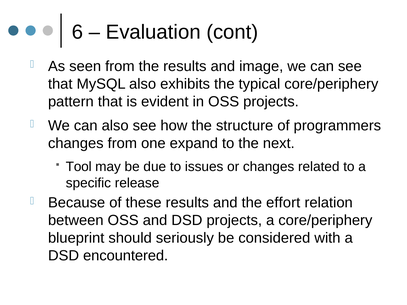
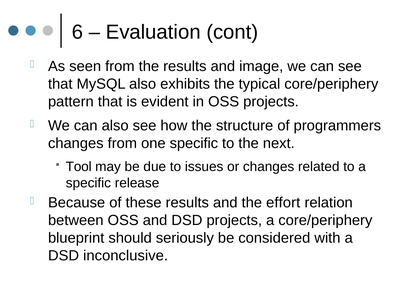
one expand: expand -> specific
encountered: encountered -> inconclusive
